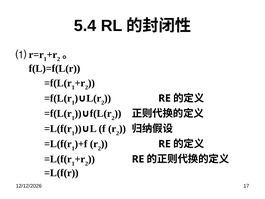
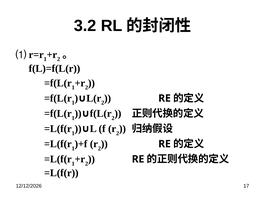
5.4: 5.4 -> 3.2
